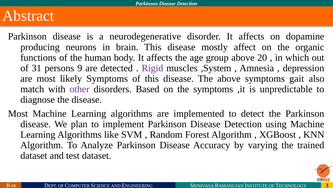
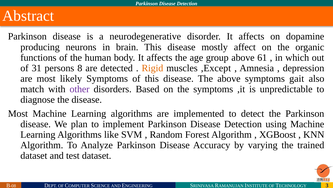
20: 20 -> 61
9: 9 -> 8
Rigid colour: purple -> orange
,System: ,System -> ,Except
